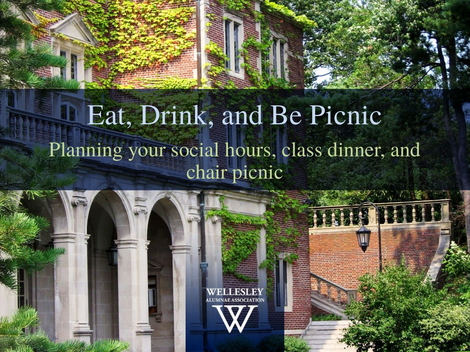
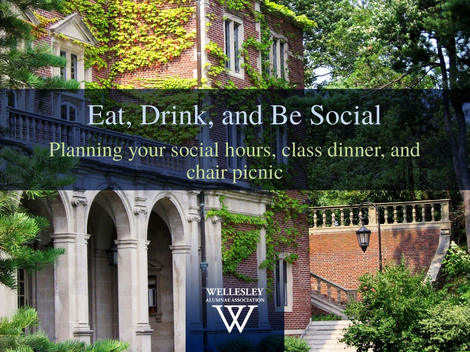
Be Picnic: Picnic -> Social
